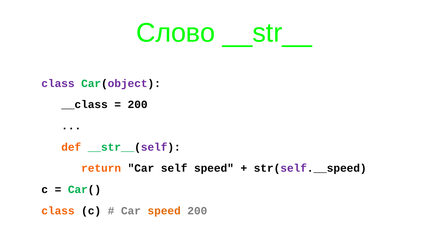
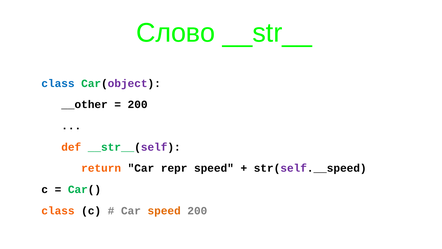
class at (58, 83) colour: purple -> blue
__class: __class -> __other
self: self -> repr
